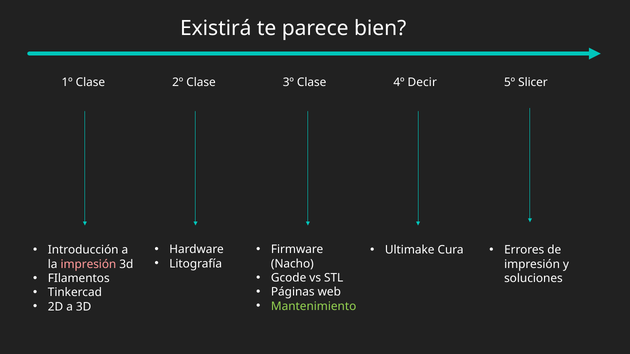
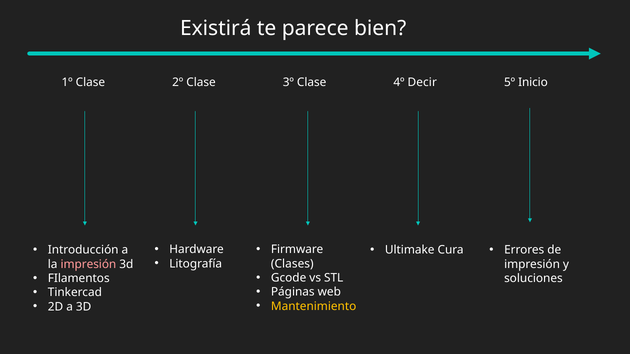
Slicer: Slicer -> Inicio
Nacho: Nacho -> Clases
Mantenimiento colour: light green -> yellow
